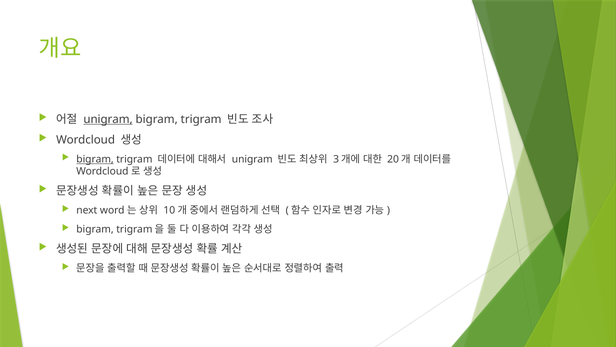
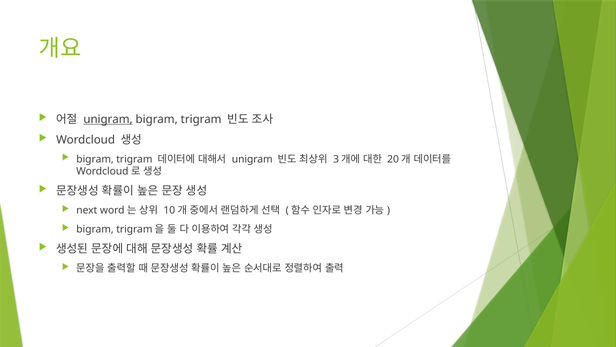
bigram at (95, 159) underline: present -> none
